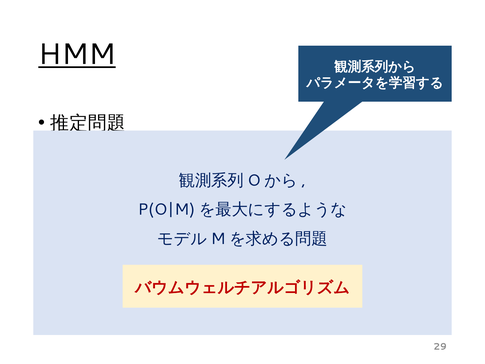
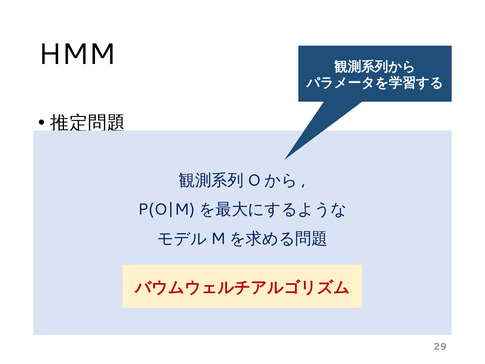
HMM underline: present -> none
